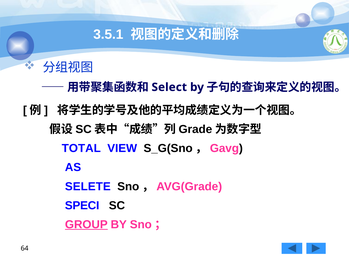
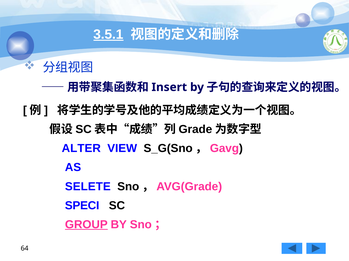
3.5.1 underline: none -> present
Select: Select -> Insert
TOTAL: TOTAL -> ALTER
